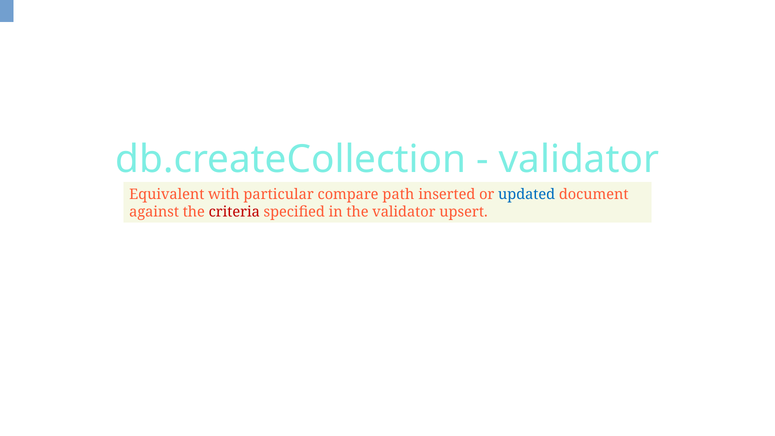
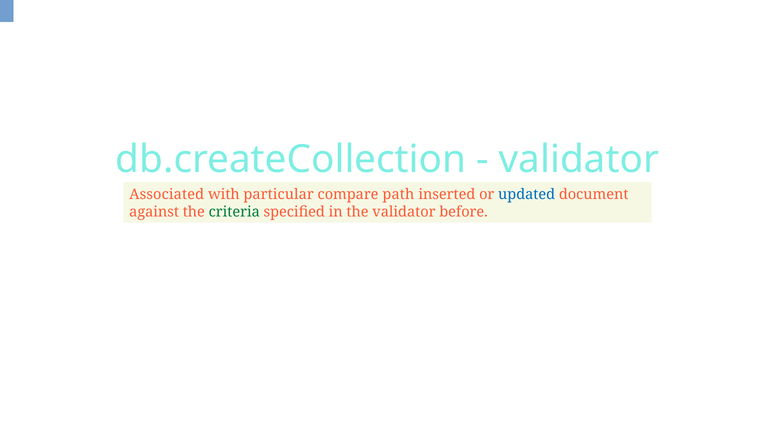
Equivalent: Equivalent -> Associated
criteria colour: red -> green
upsert: upsert -> before
